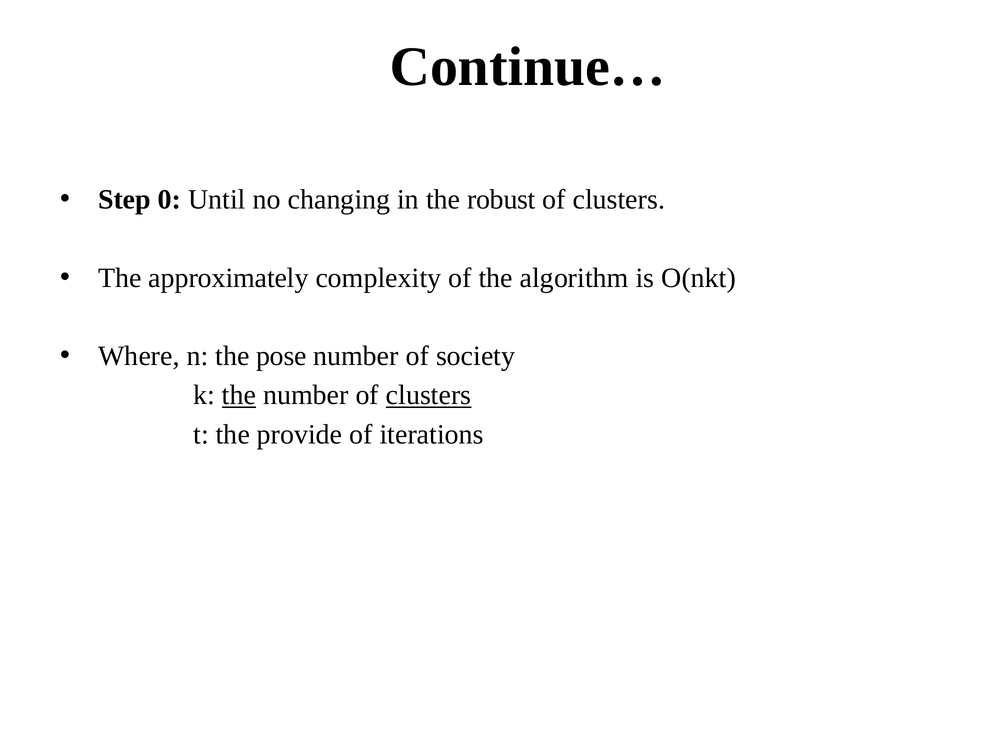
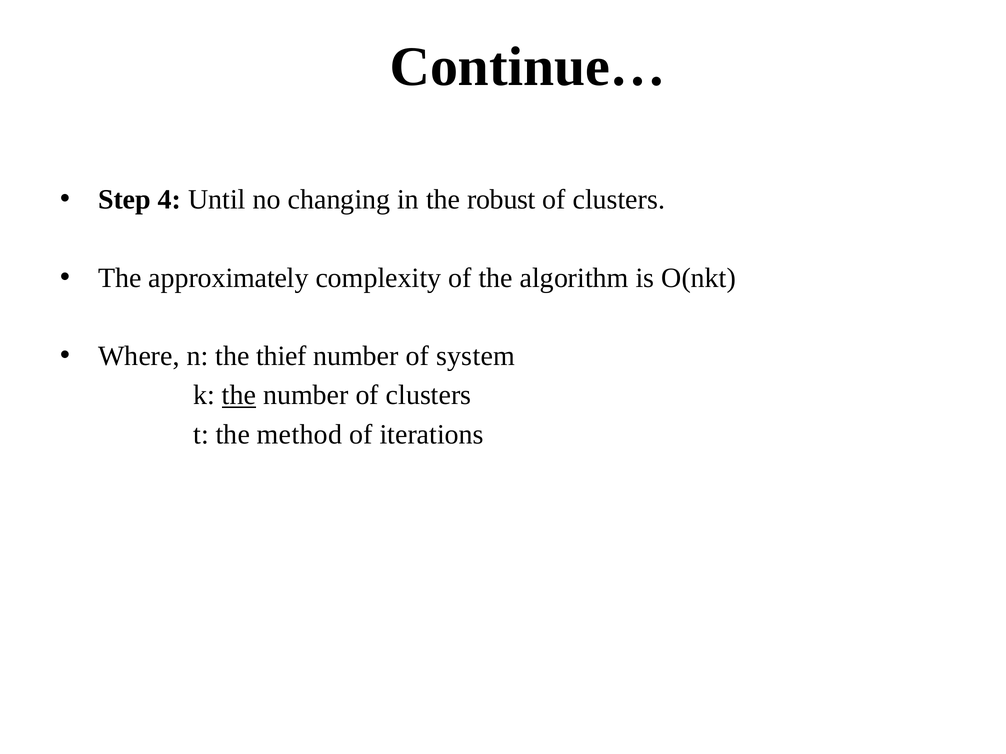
0: 0 -> 4
pose: pose -> thief
society: society -> system
clusters at (429, 395) underline: present -> none
provide: provide -> method
